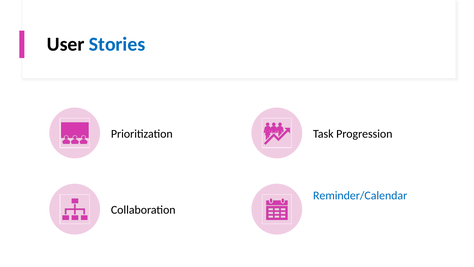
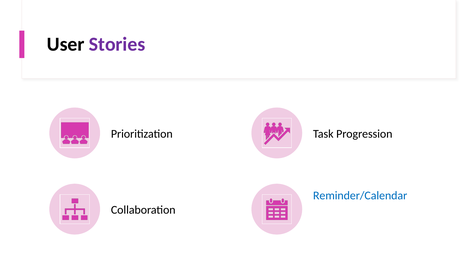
Stories colour: blue -> purple
